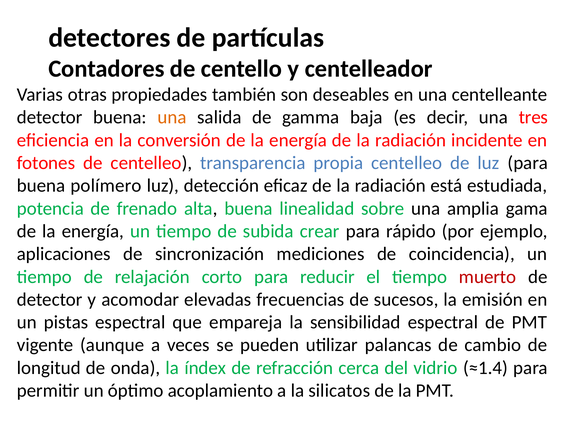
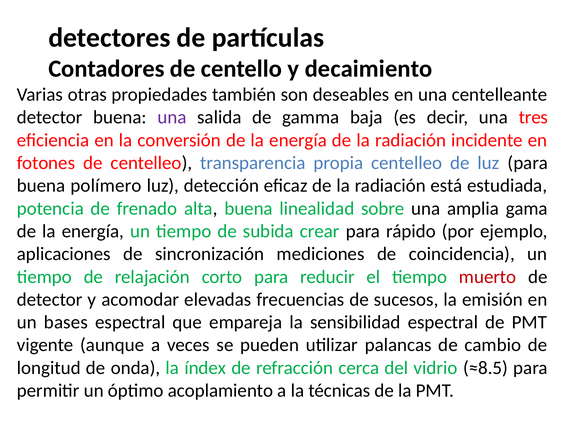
centelleador: centelleador -> decaimiento
una at (172, 117) colour: orange -> purple
pistas: pistas -> bases
≈1.4: ≈1.4 -> ≈8.5
silicatos: silicatos -> técnicas
